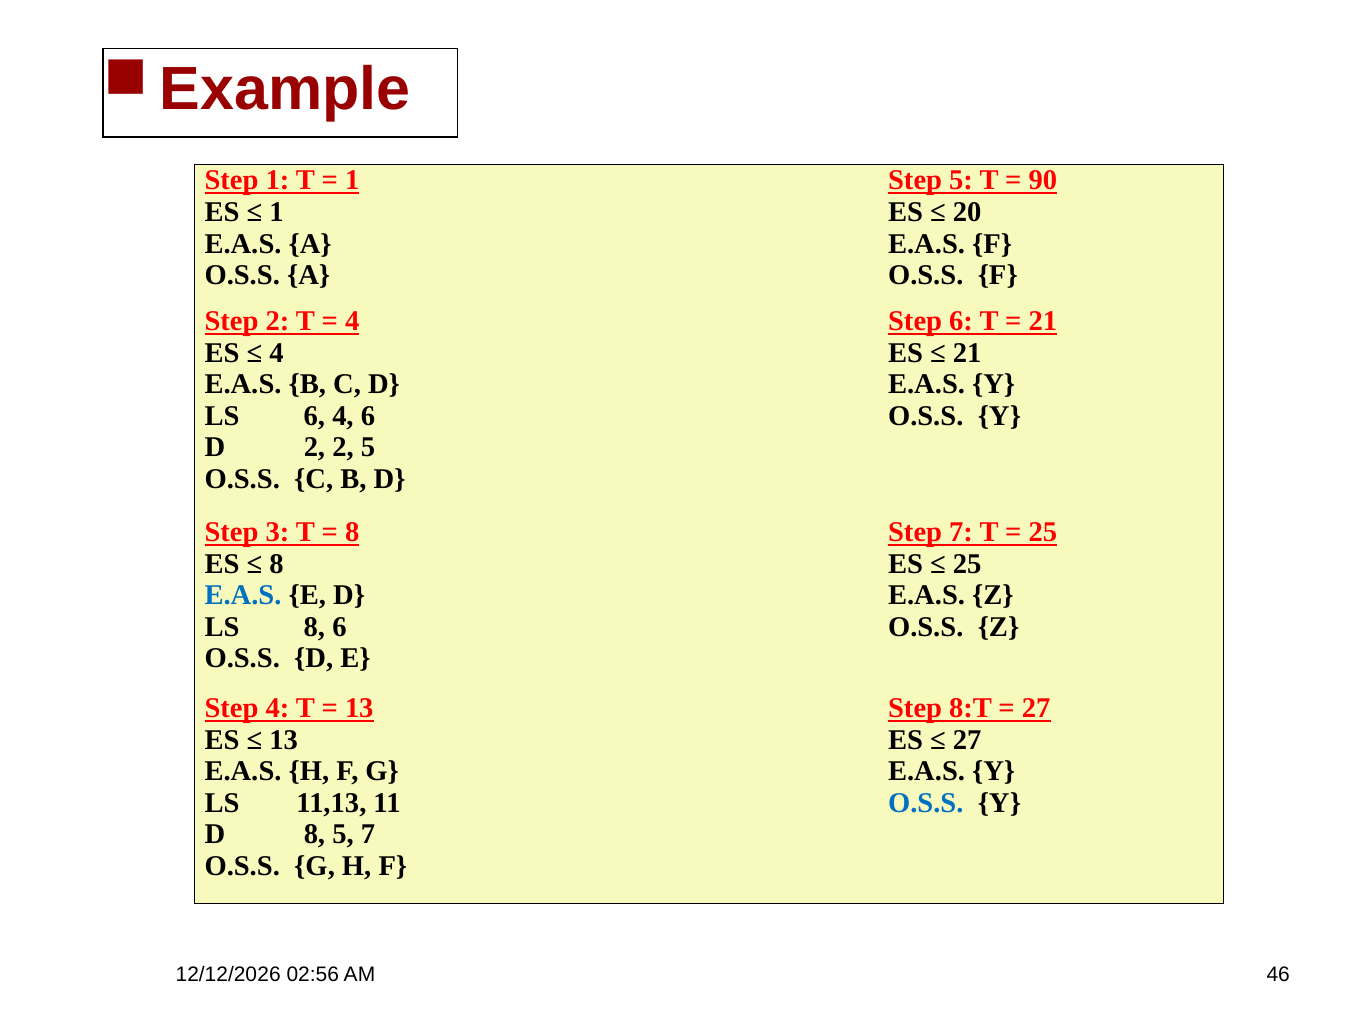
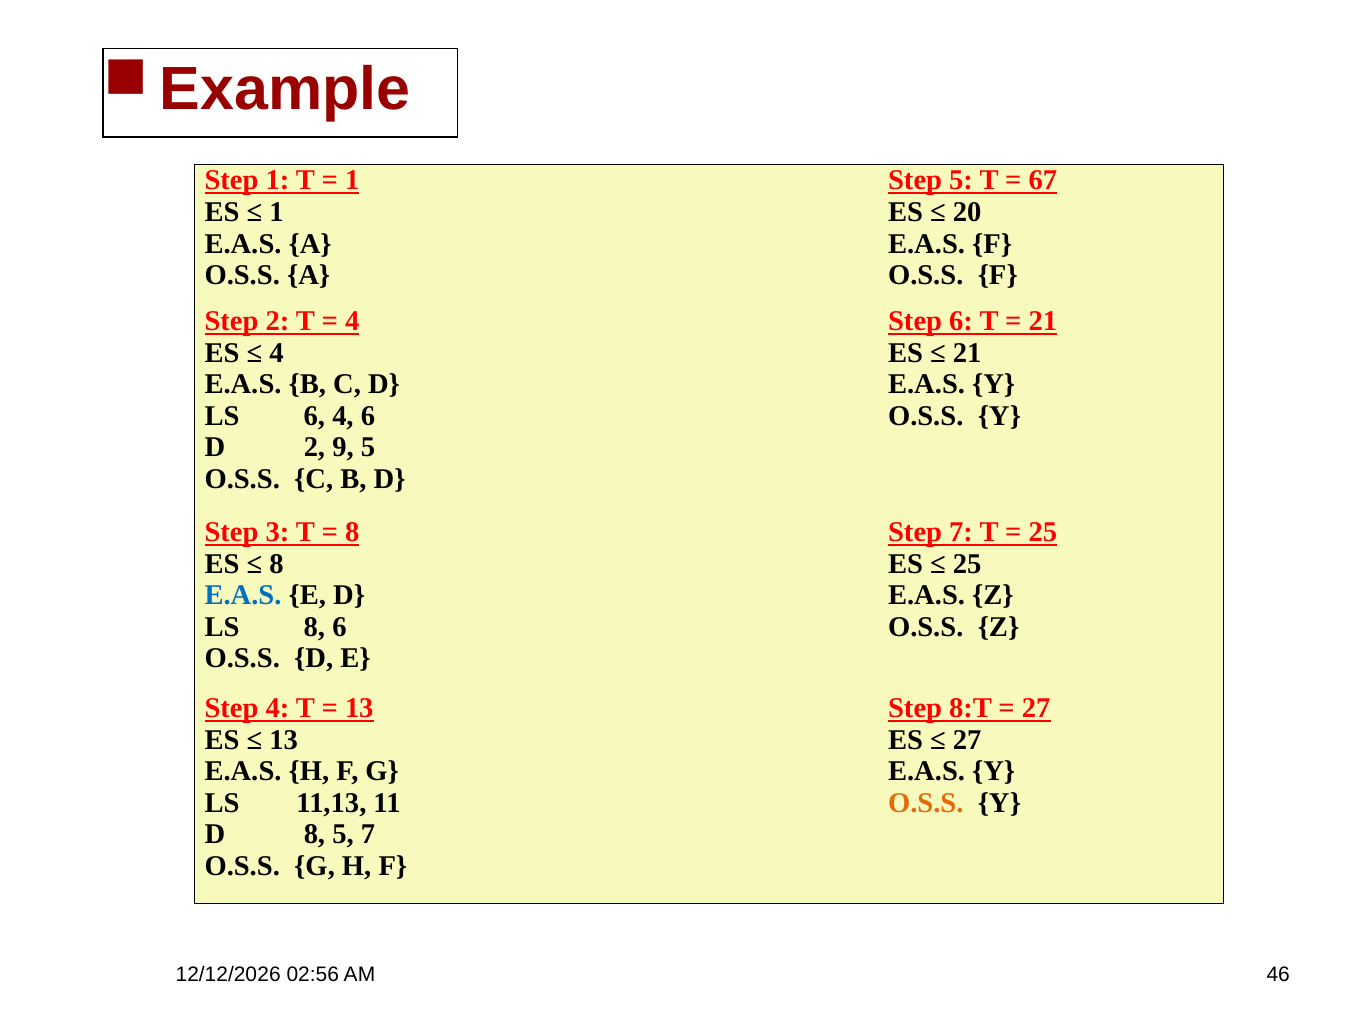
90: 90 -> 67
2 2: 2 -> 9
O.S.S at (926, 803) colour: blue -> orange
